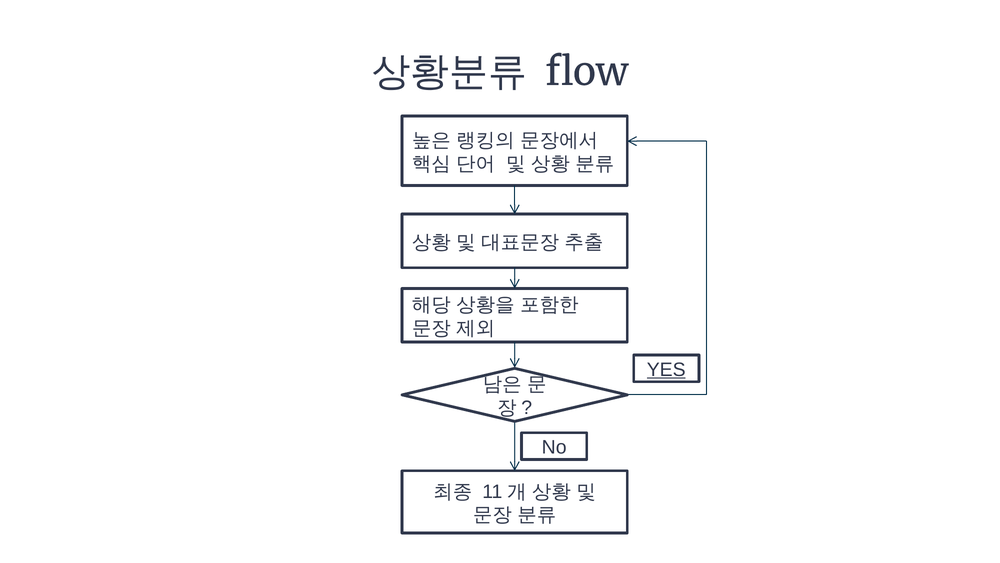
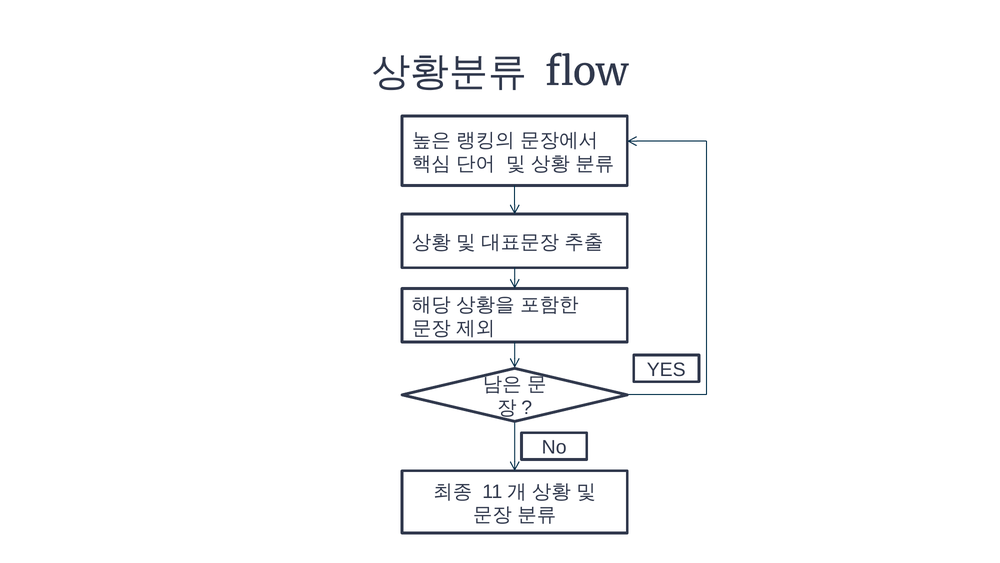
YES underline: present -> none
